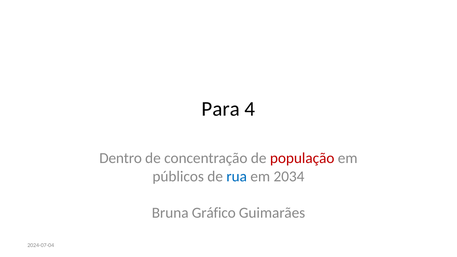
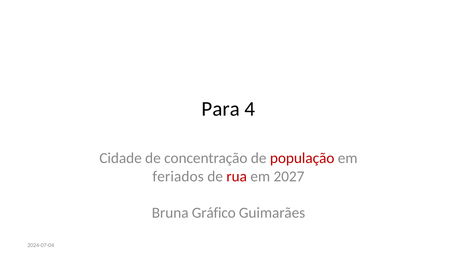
Dentro: Dentro -> Cidade
públicos: públicos -> feriados
rua colour: blue -> red
2034: 2034 -> 2027
